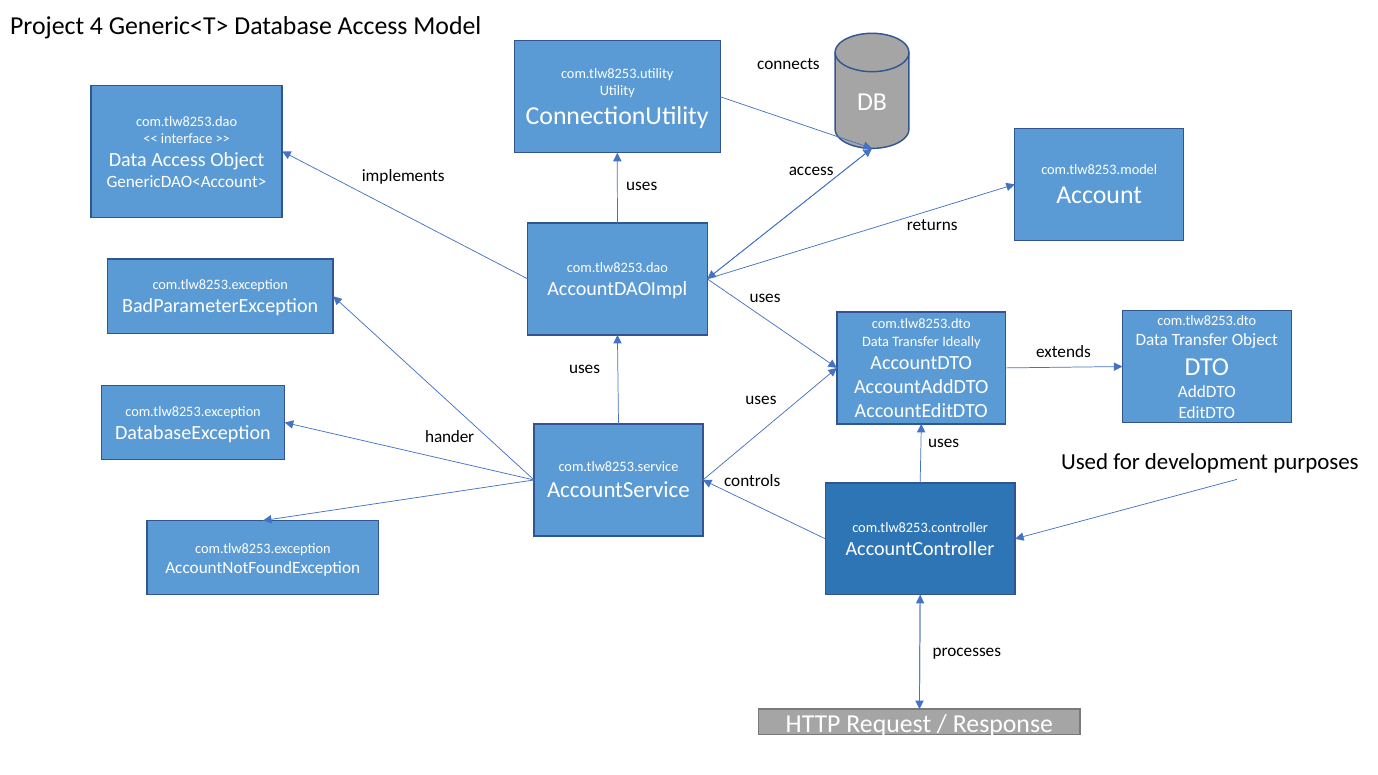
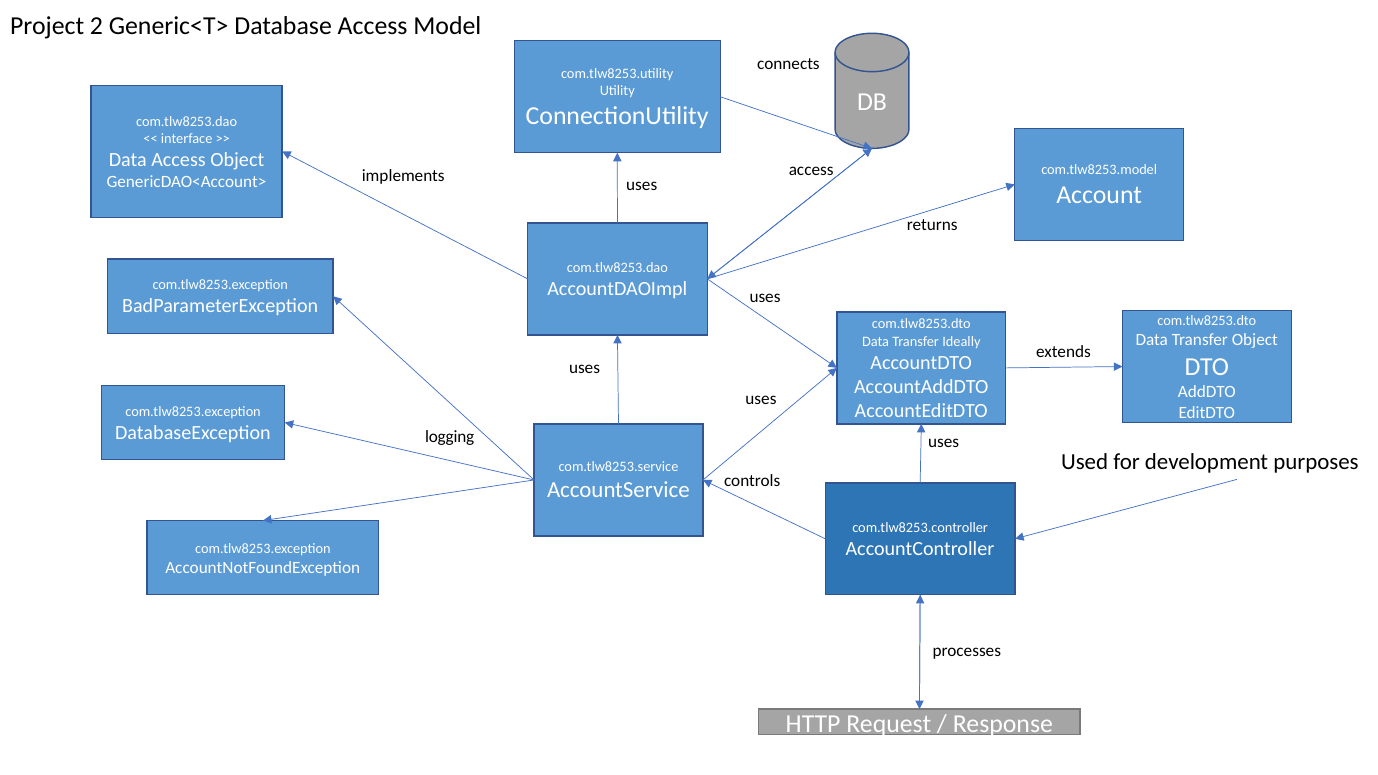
4: 4 -> 2
hander: hander -> logging
